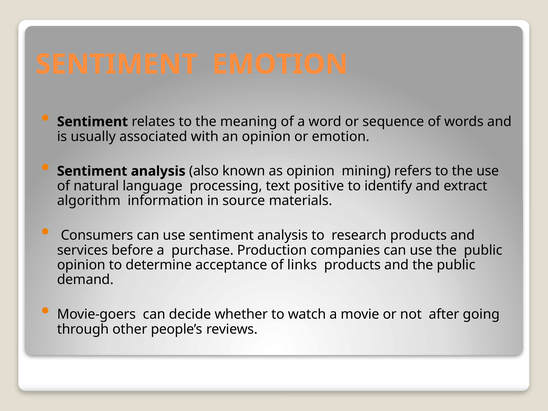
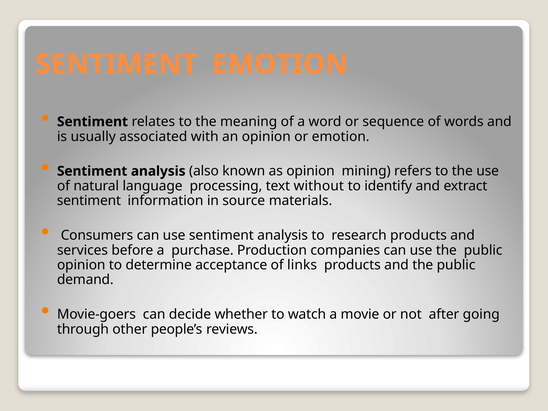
positive: positive -> without
algorithm at (89, 201): algorithm -> sentiment
